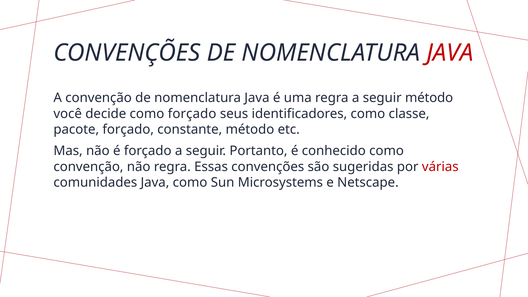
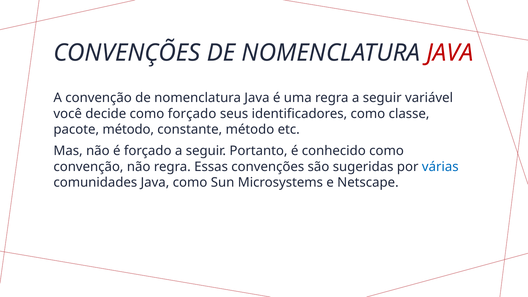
seguir método: método -> variável
pacote forçado: forçado -> método
várias colour: red -> blue
